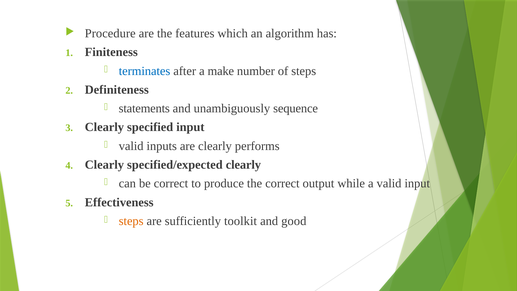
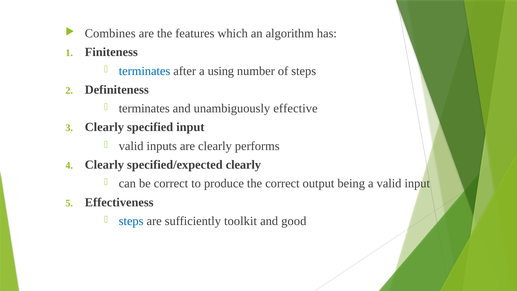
Procedure: Procedure -> Combines
make: make -> using
statements at (144, 108): statements -> terminates
sequence: sequence -> effective
while: while -> being
steps at (131, 221) colour: orange -> blue
